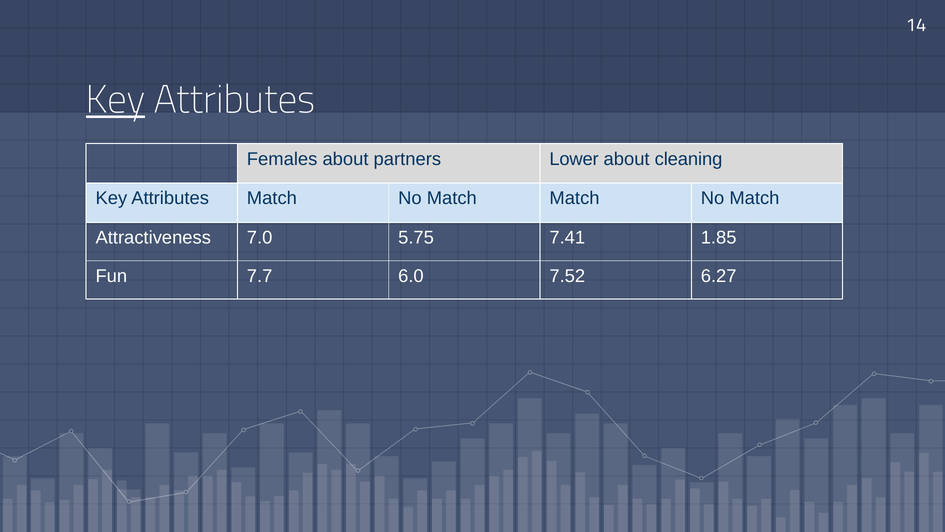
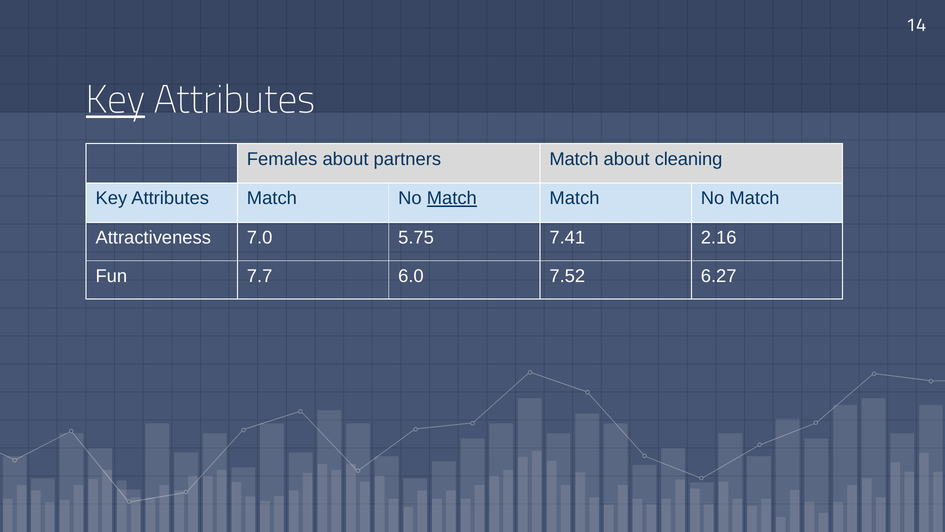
partners Lower: Lower -> Match
Match at (452, 198) underline: none -> present
1.85: 1.85 -> 2.16
